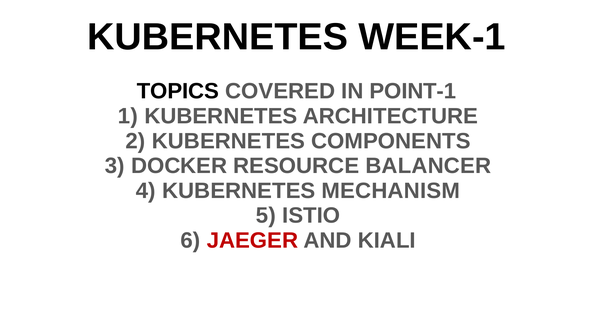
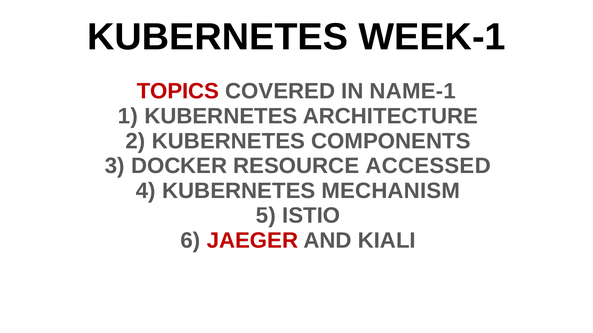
TOPICS colour: black -> red
POINT-1: POINT-1 -> NAME-1
BALANCER: BALANCER -> ACCESSED
